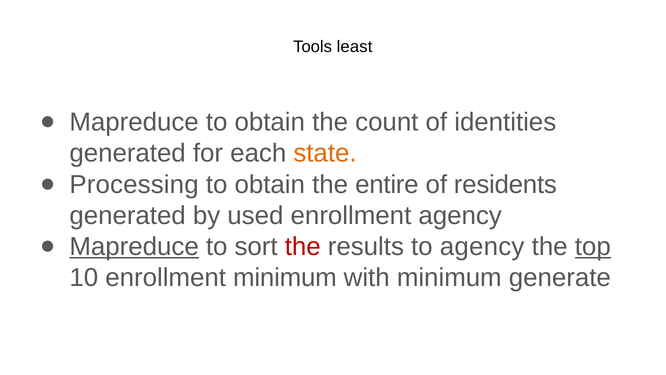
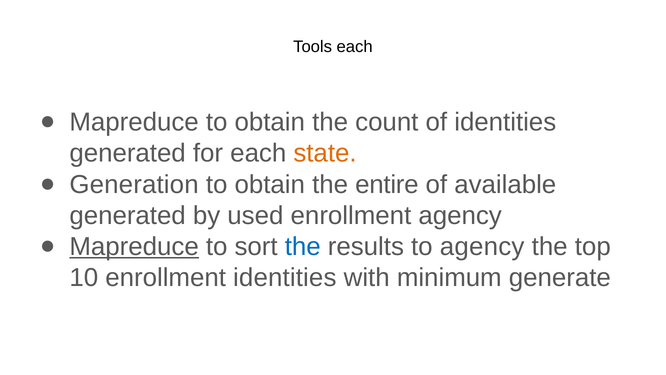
Tools least: least -> each
Processing: Processing -> Generation
residents: residents -> available
the at (303, 246) colour: red -> blue
top underline: present -> none
enrollment minimum: minimum -> identities
